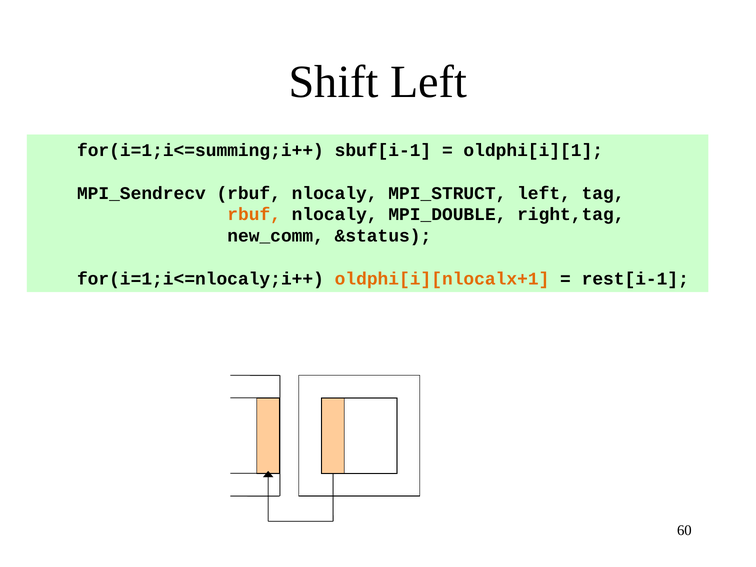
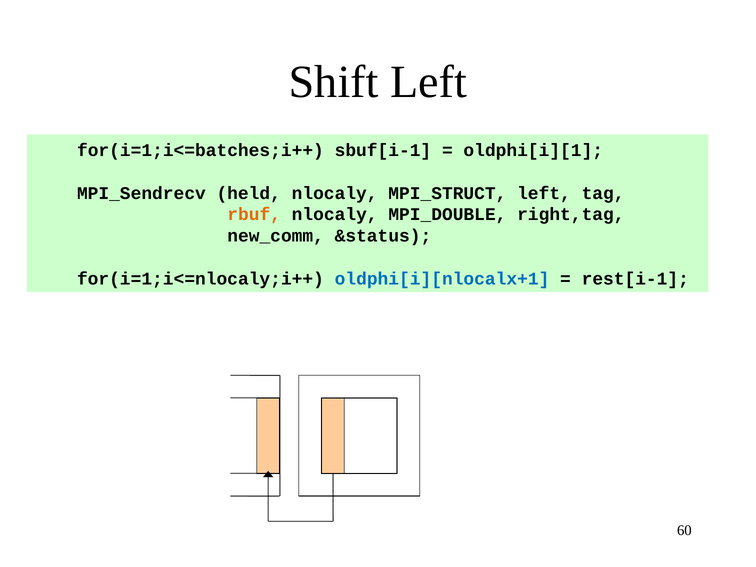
for(i=1;i<=summing;i++: for(i=1;i<=summing;i++ -> for(i=1;i<=batches;i++
MPI_Sendrecv rbuf: rbuf -> held
oldphi[i][nlocalx+1 colour: orange -> blue
